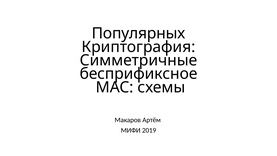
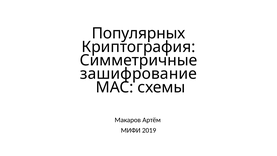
беспрификсное: беспрификсное -> зашифрование
